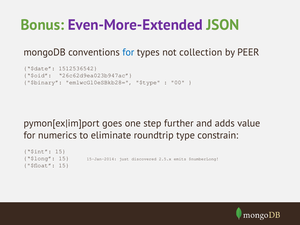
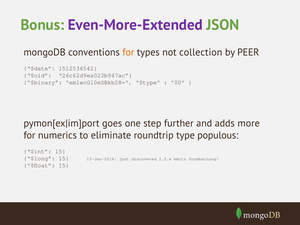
for at (128, 52) colour: blue -> orange
value: value -> more
constrain: constrain -> populous
